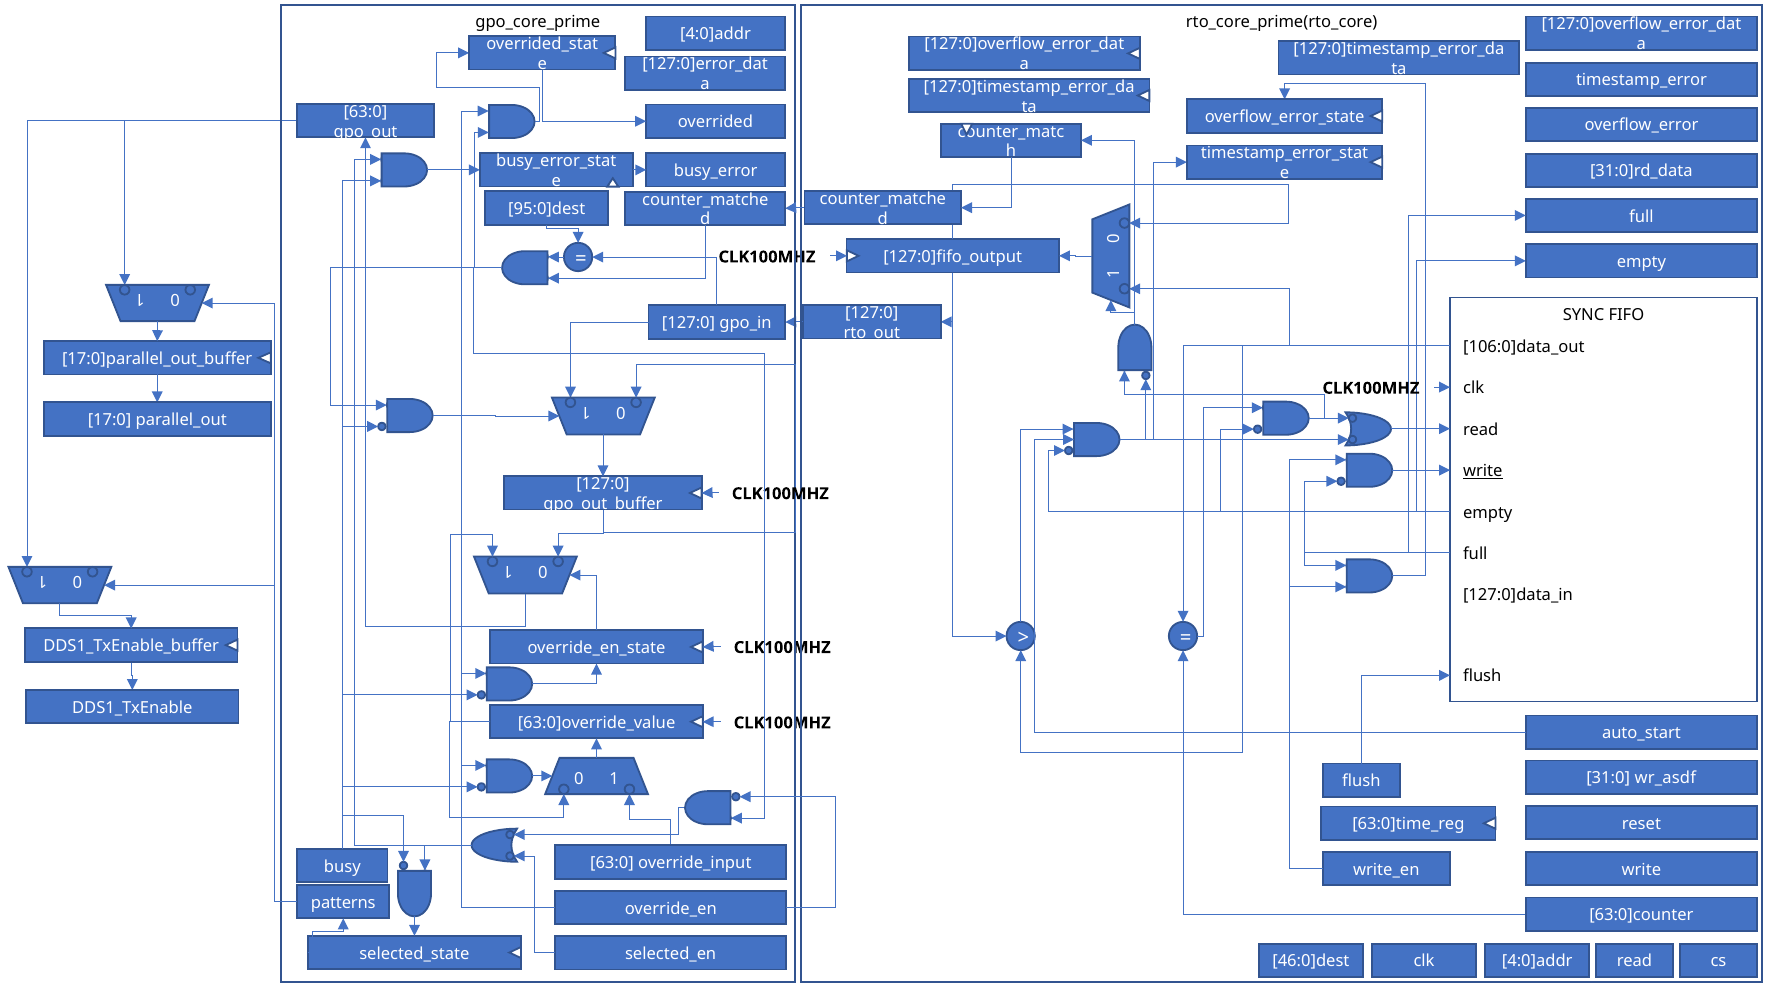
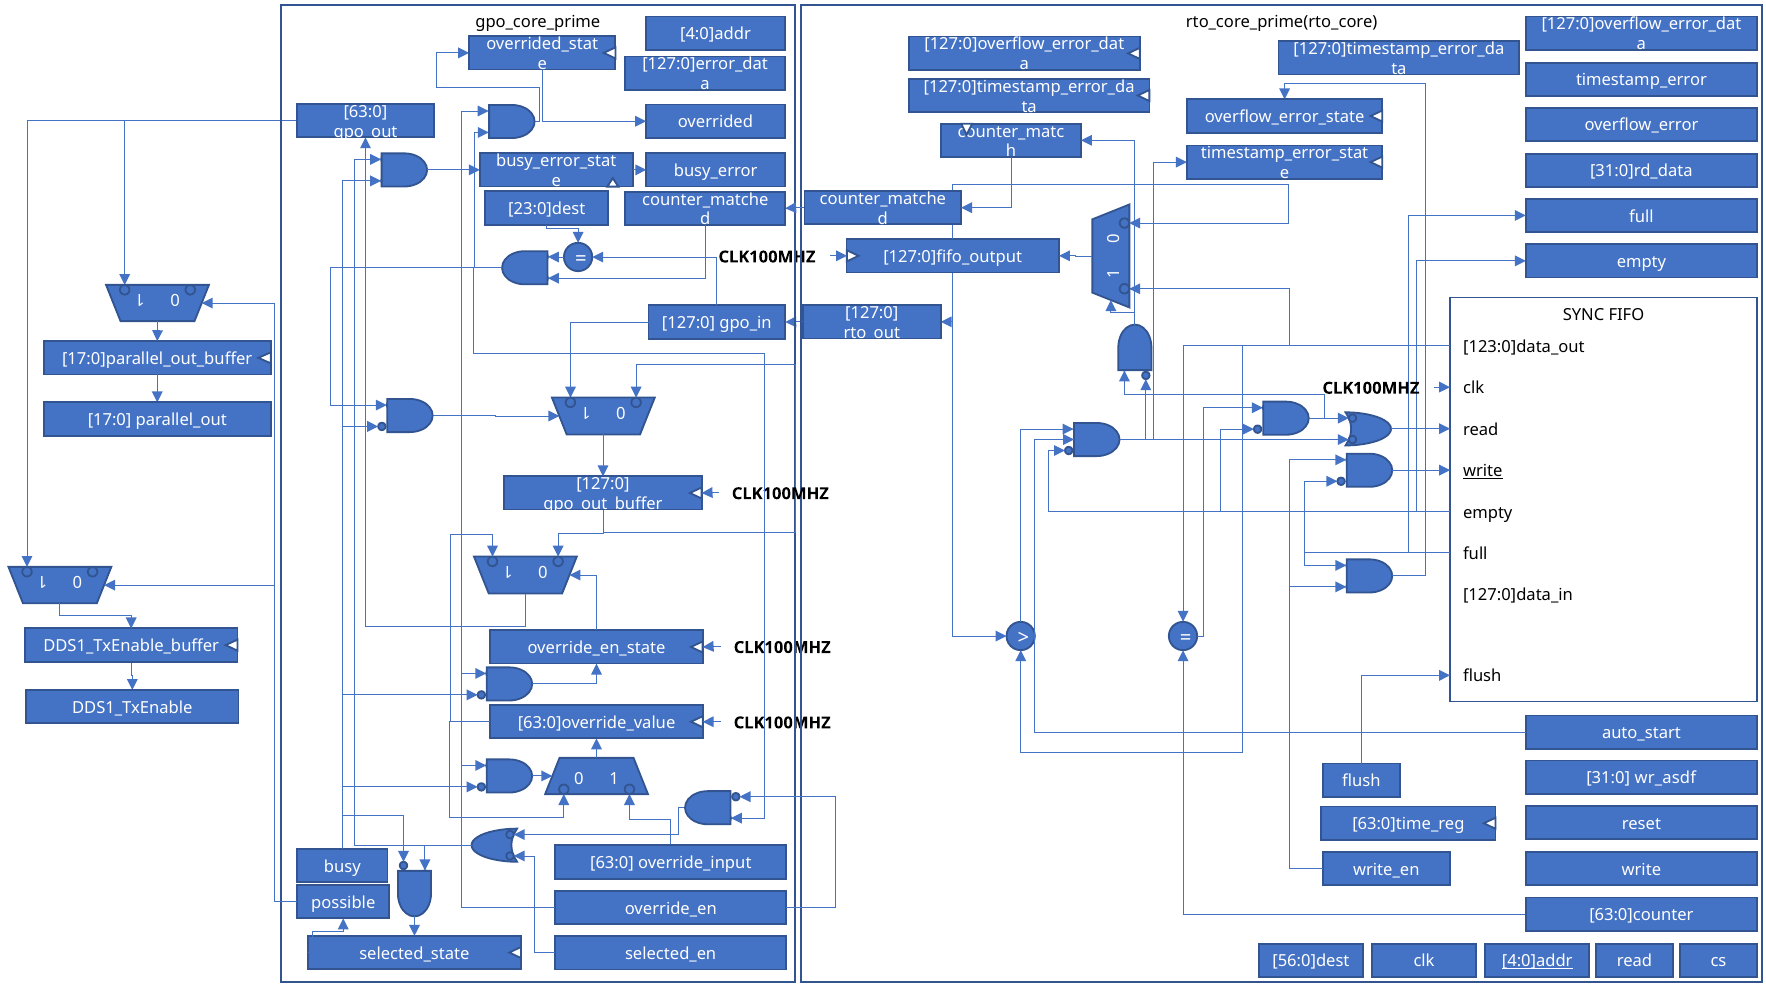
95:0]dest: 95:0]dest -> 23:0]dest
106:0]data_out: 106:0]data_out -> 123:0]data_out
patterns: patterns -> possible
46:0]dest: 46:0]dest -> 56:0]dest
4:0]addr at (1537, 961) underline: none -> present
